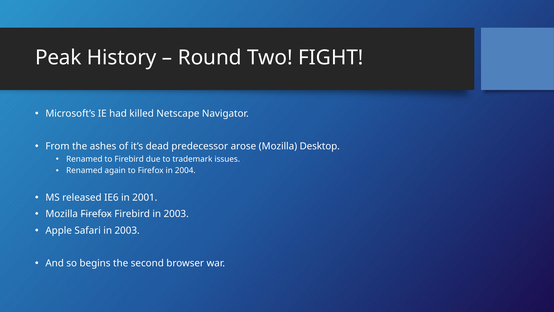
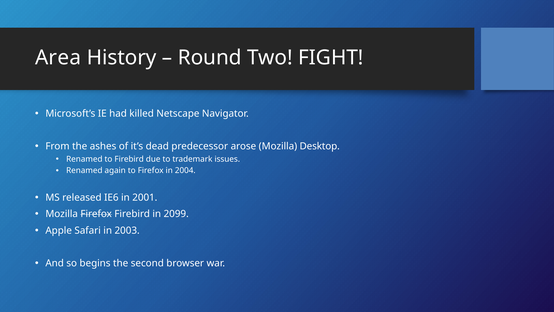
Peak: Peak -> Area
Firebird in 2003: 2003 -> 2099
